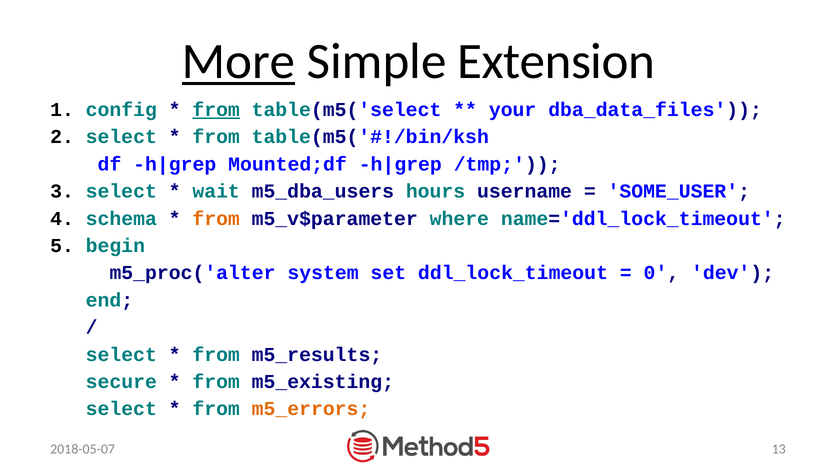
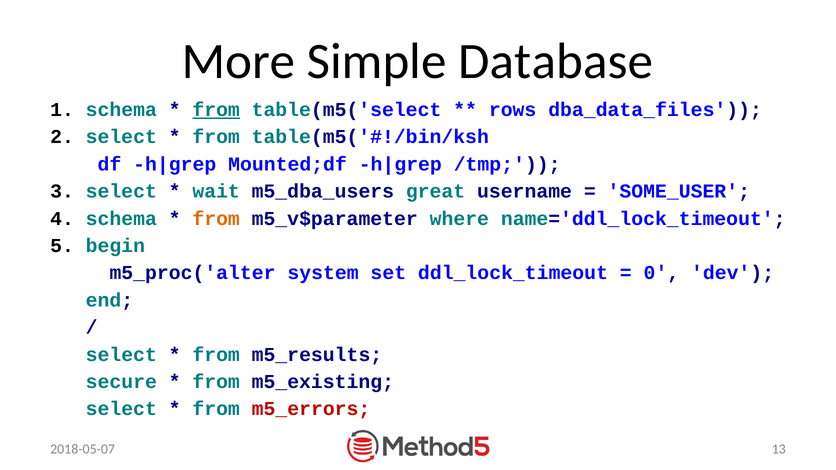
More underline: present -> none
Extension: Extension -> Database
1 config: config -> schema
your: your -> rows
hours: hours -> great
m5_errors colour: orange -> red
